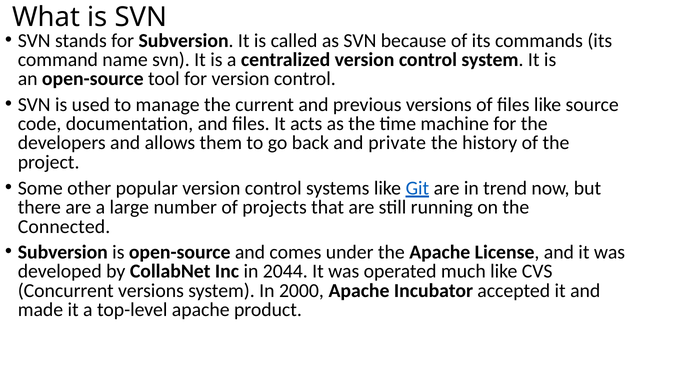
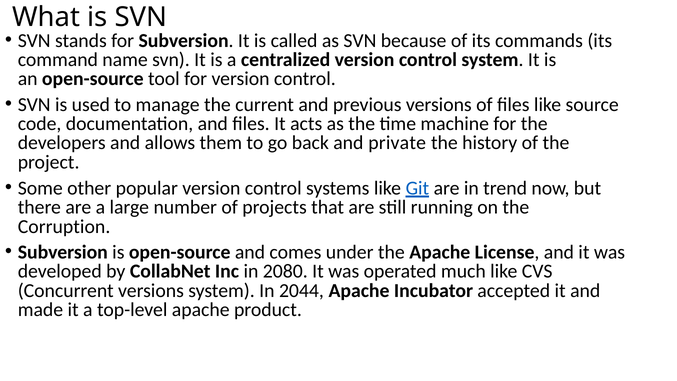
Connected: Connected -> Corruption
2044: 2044 -> 2080
2000: 2000 -> 2044
